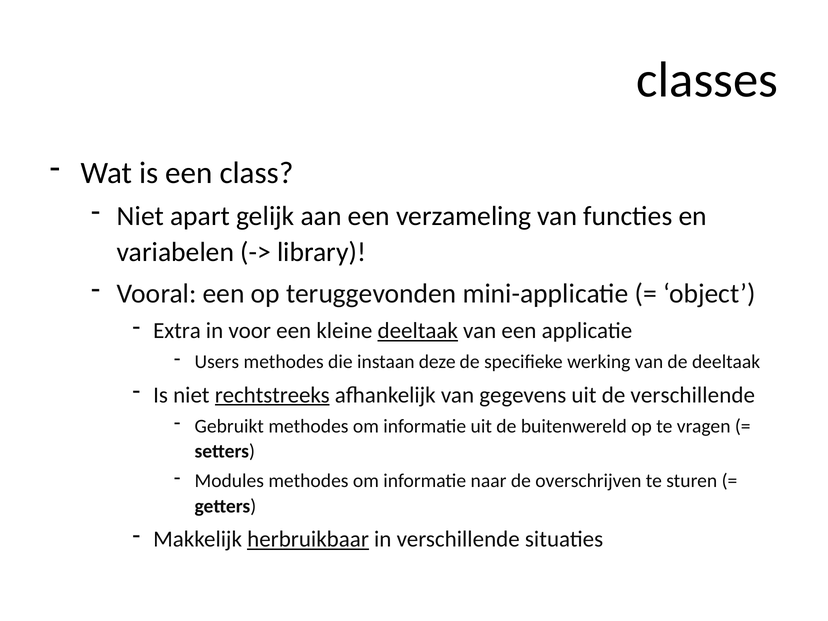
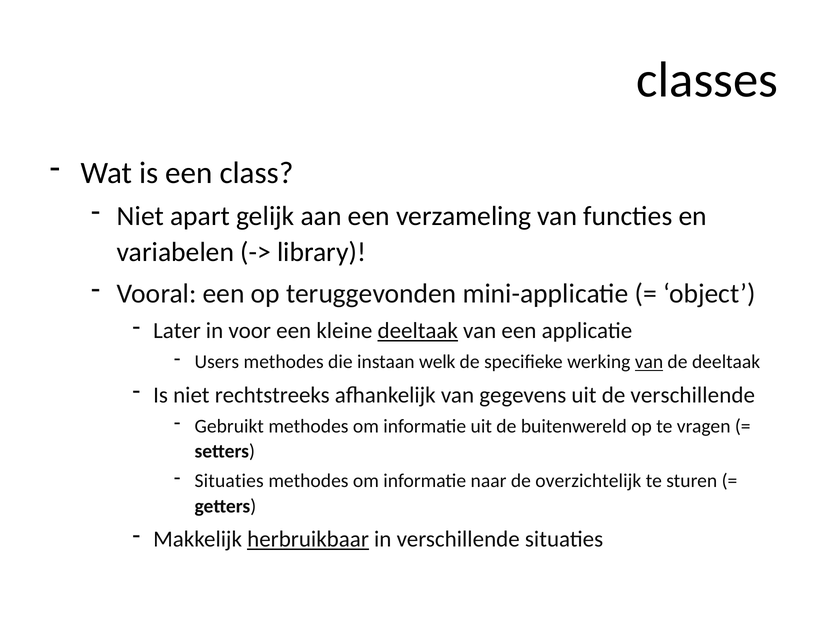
Extra: Extra -> Later
deze: deze -> welk
van at (649, 362) underline: none -> present
rechtstreeks underline: present -> none
Modules at (229, 481): Modules -> Situaties
overschrijven: overschrijven -> overzichtelijk
